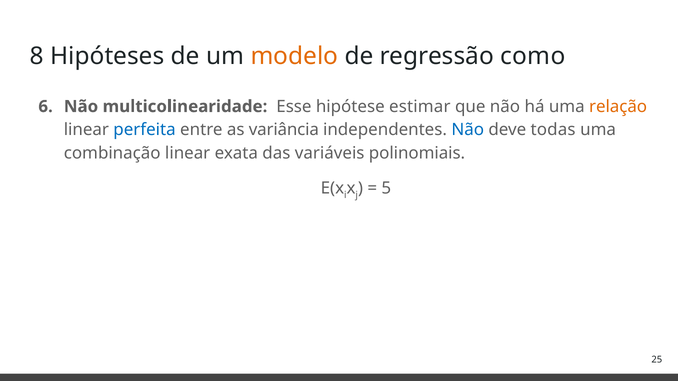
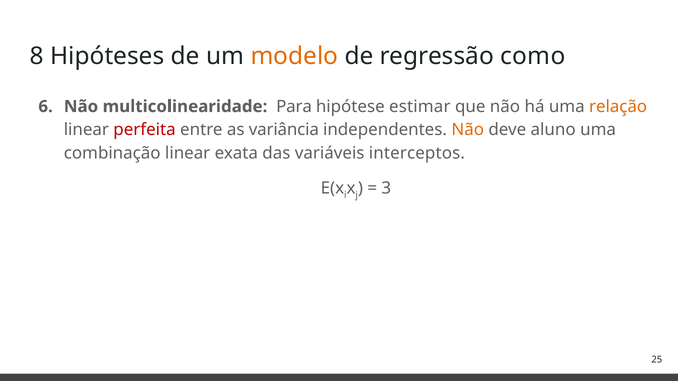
Esse: Esse -> Para
perfeita colour: blue -> red
Não at (468, 130) colour: blue -> orange
todas: todas -> aluno
polinomiais: polinomiais -> interceptos
5: 5 -> 3
